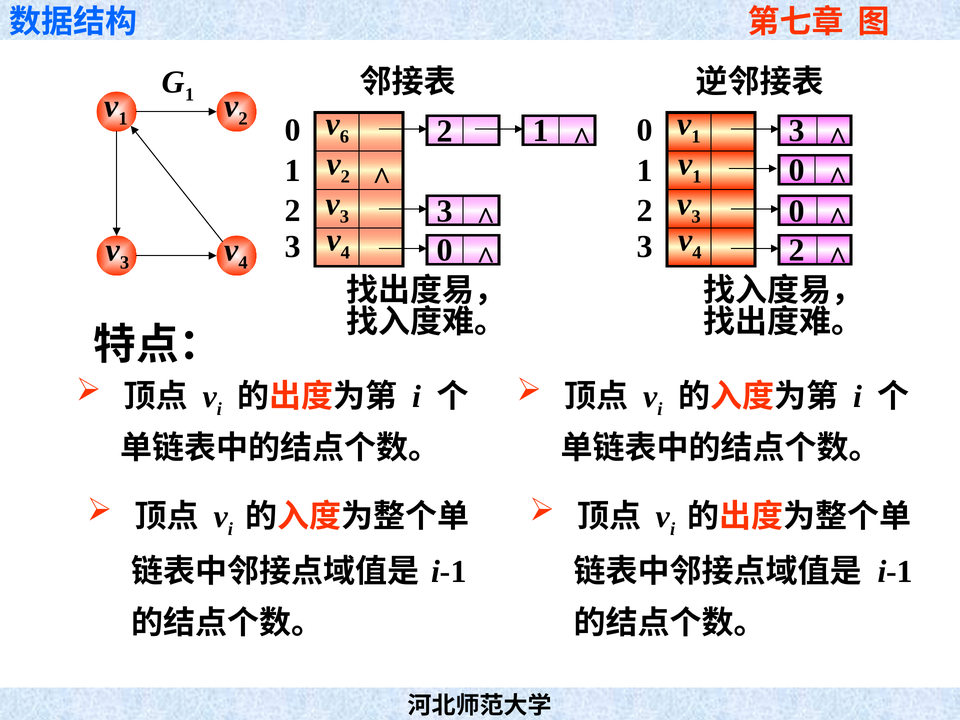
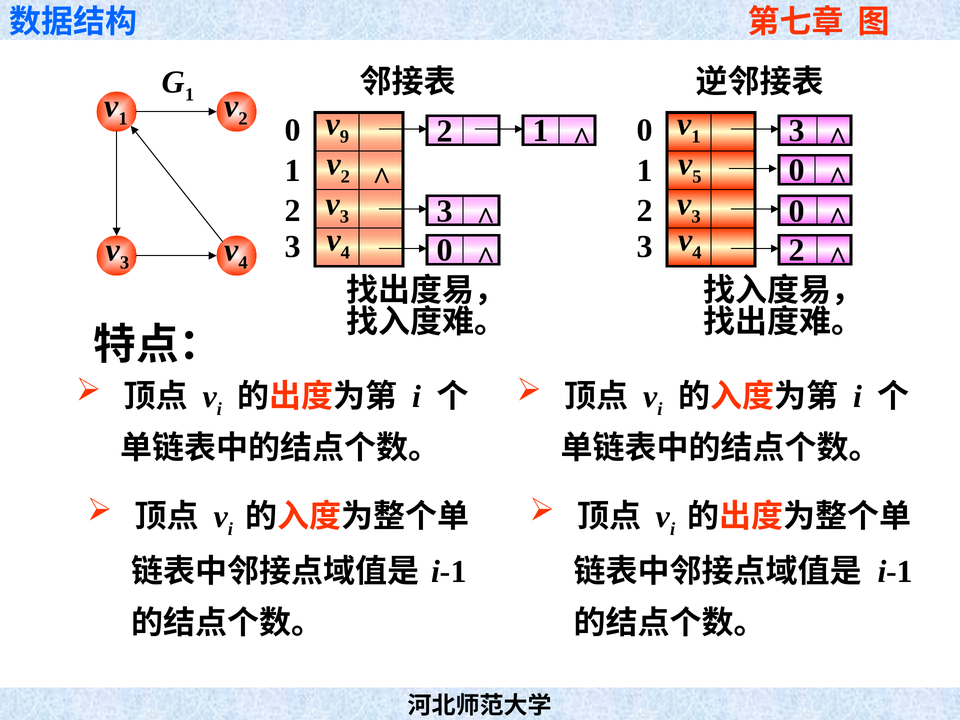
6: 6 -> 9
1 at (697, 177): 1 -> 5
